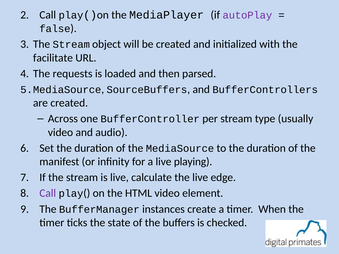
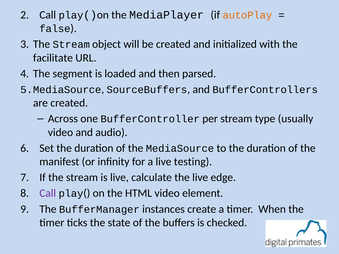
autoPlay colour: purple -> orange
requests: requests -> segment
playing: playing -> testing
